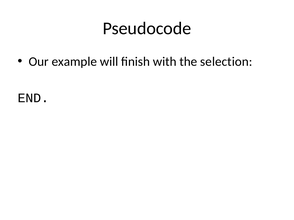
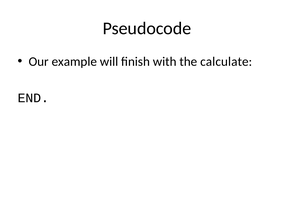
selection: selection -> calculate
